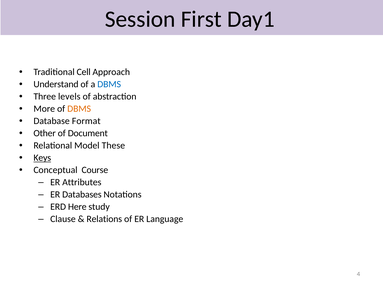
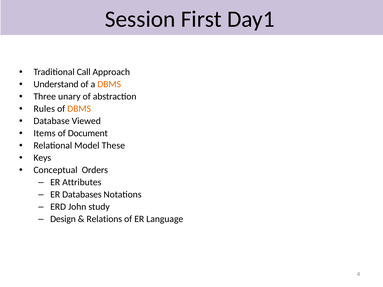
Cell: Cell -> Call
DBMS at (109, 84) colour: blue -> orange
levels: levels -> unary
More: More -> Rules
Format: Format -> Viewed
Other: Other -> Items
Keys underline: present -> none
Course: Course -> Orders
Here: Here -> John
Clause: Clause -> Design
